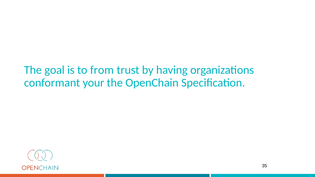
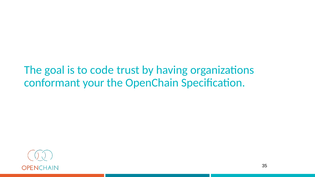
from: from -> code
